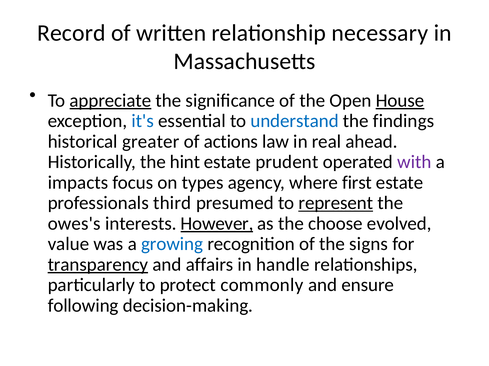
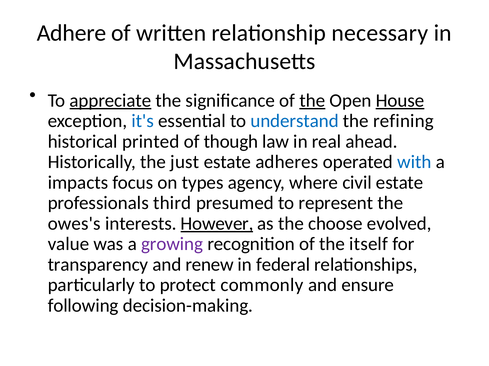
Record: Record -> Adhere
the at (312, 101) underline: none -> present
findings: findings -> refining
greater: greater -> printed
actions: actions -> though
hint: hint -> just
prudent: prudent -> adheres
with colour: purple -> blue
first: first -> civil
represent underline: present -> none
growing colour: blue -> purple
signs: signs -> itself
transparency underline: present -> none
affairs: affairs -> renew
handle: handle -> federal
